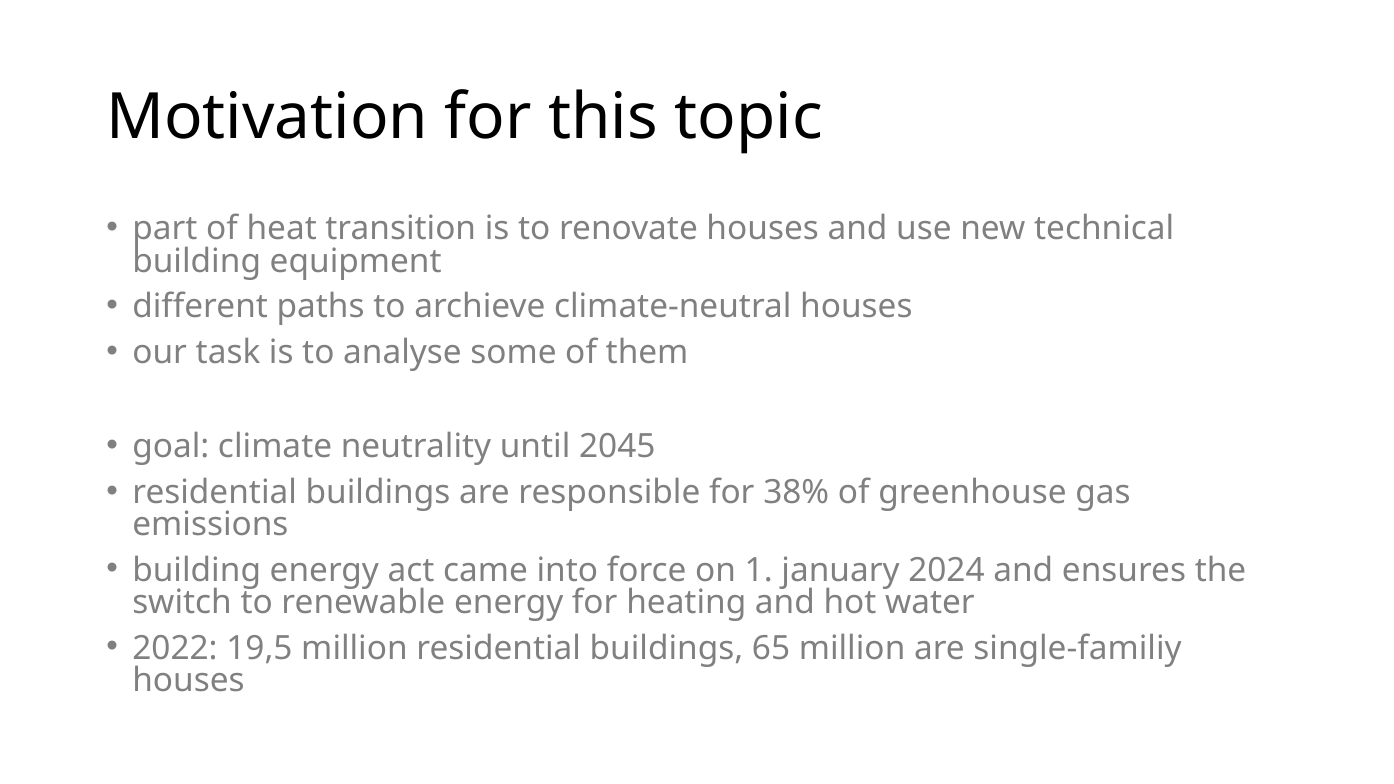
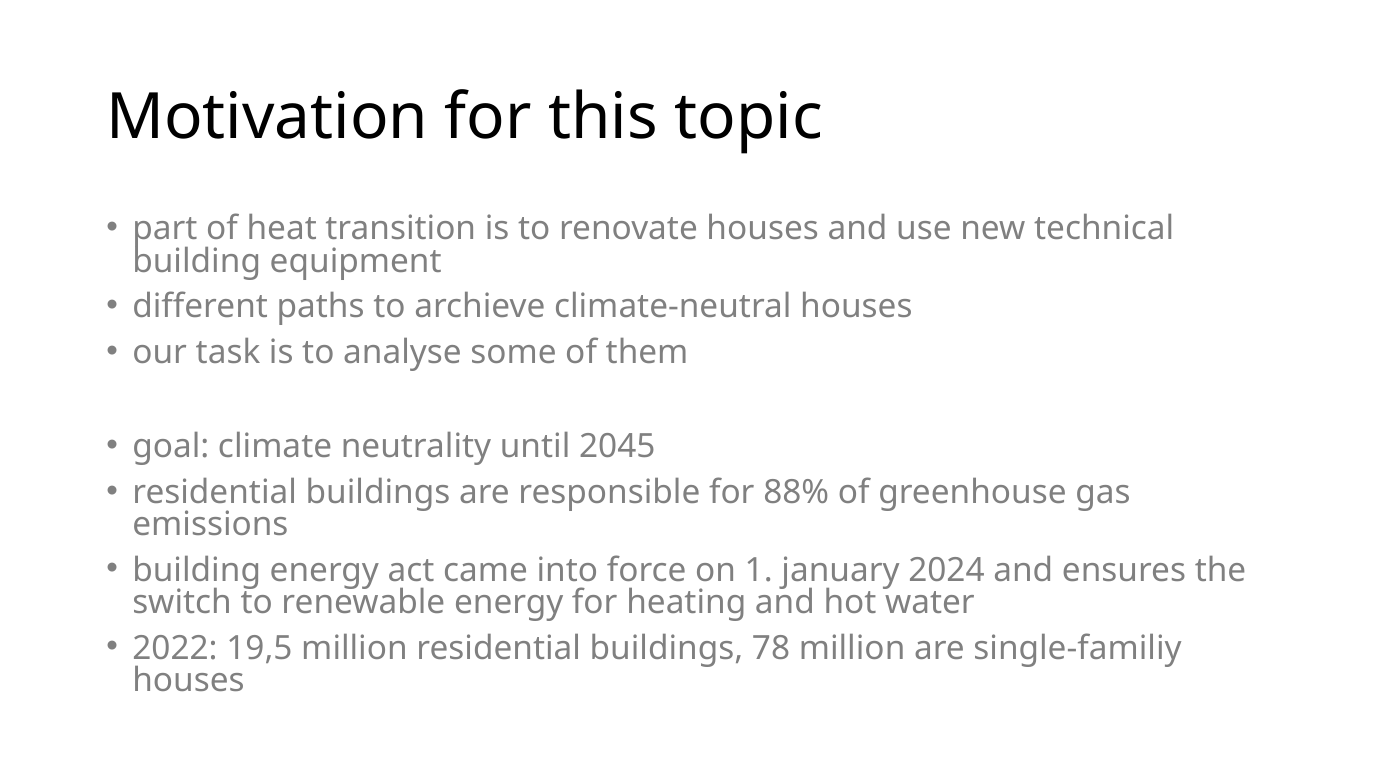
38%: 38% -> 88%
65: 65 -> 78
